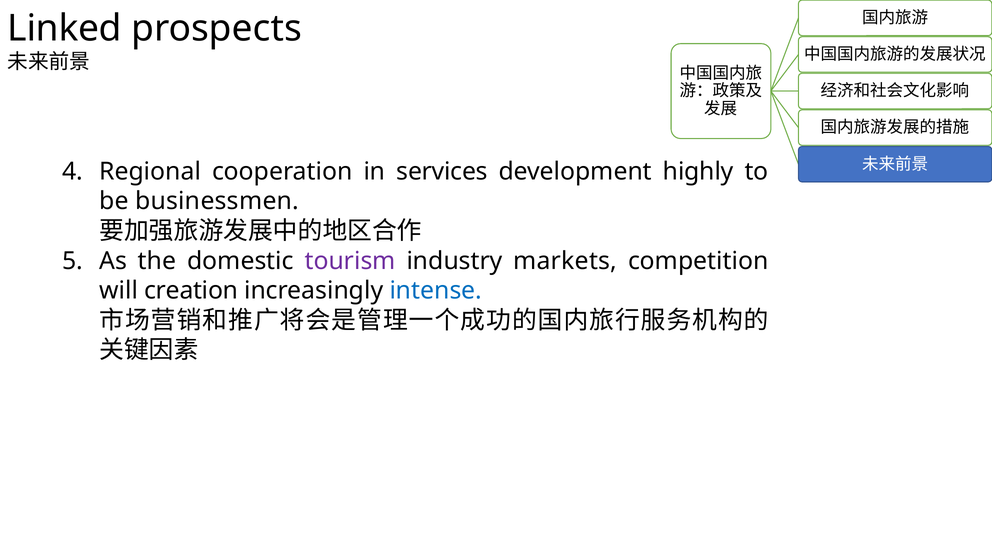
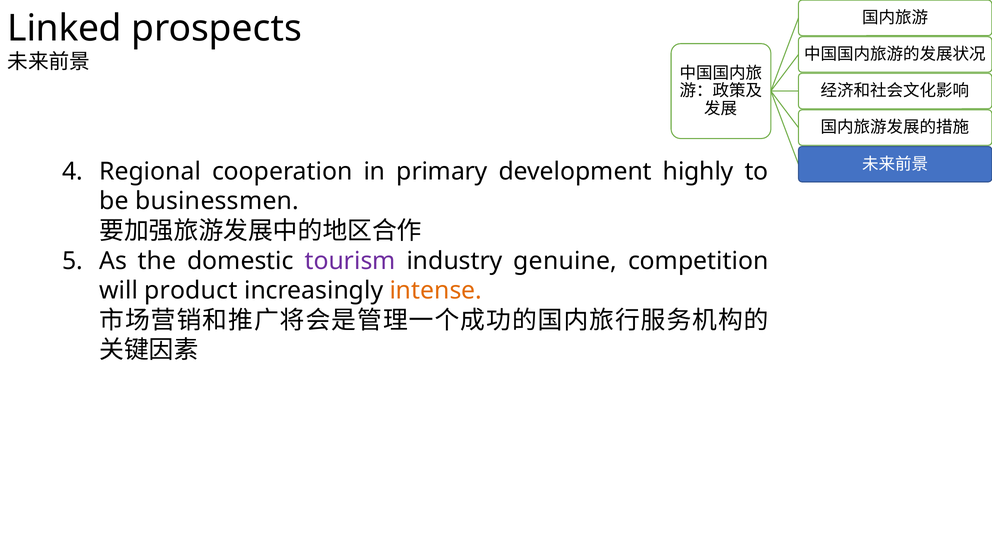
services: services -> primary
markets: markets -> genuine
creation: creation -> product
intense colour: blue -> orange
